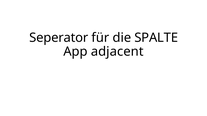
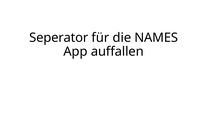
SPALTE: SPALTE -> NAMES
adjacent: adjacent -> auffallen
